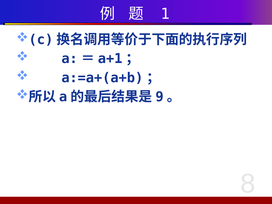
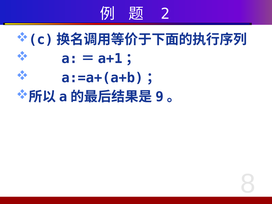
1: 1 -> 2
